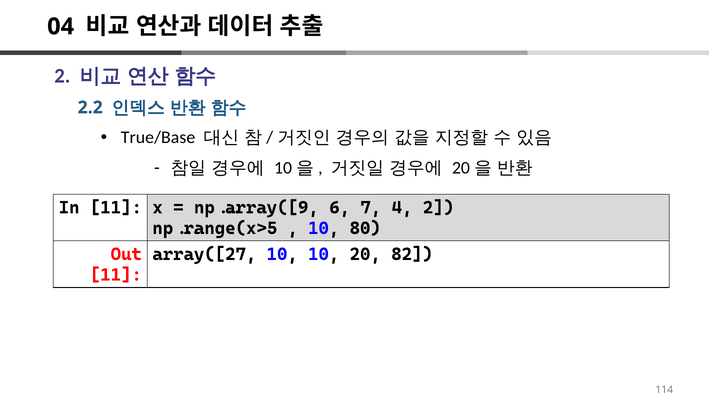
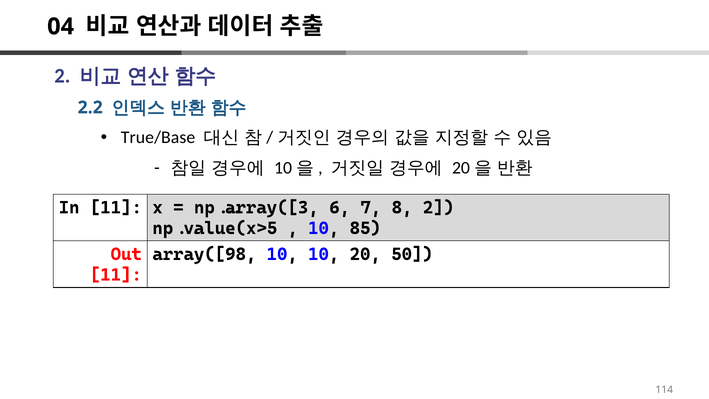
np.array([9: np.array([9 -> np.array([3
4: 4 -> 8
np.range(x>5: np.range(x>5 -> np.value(x>5
80: 80 -> 85
array([27: array([27 -> array([98
82: 82 -> 50
